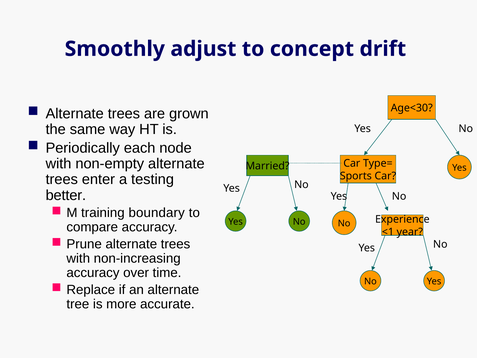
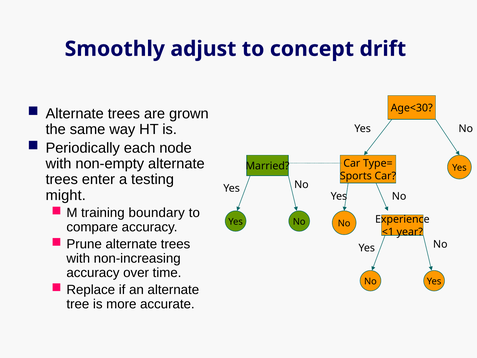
better: better -> might
